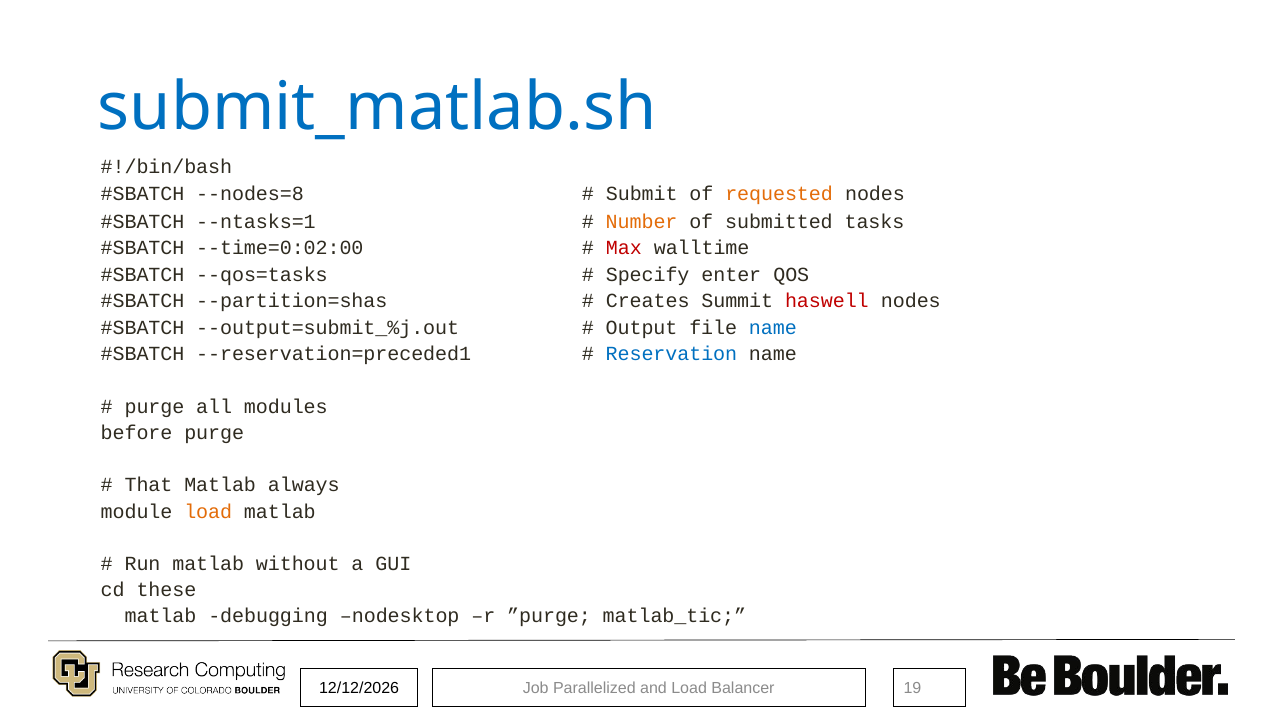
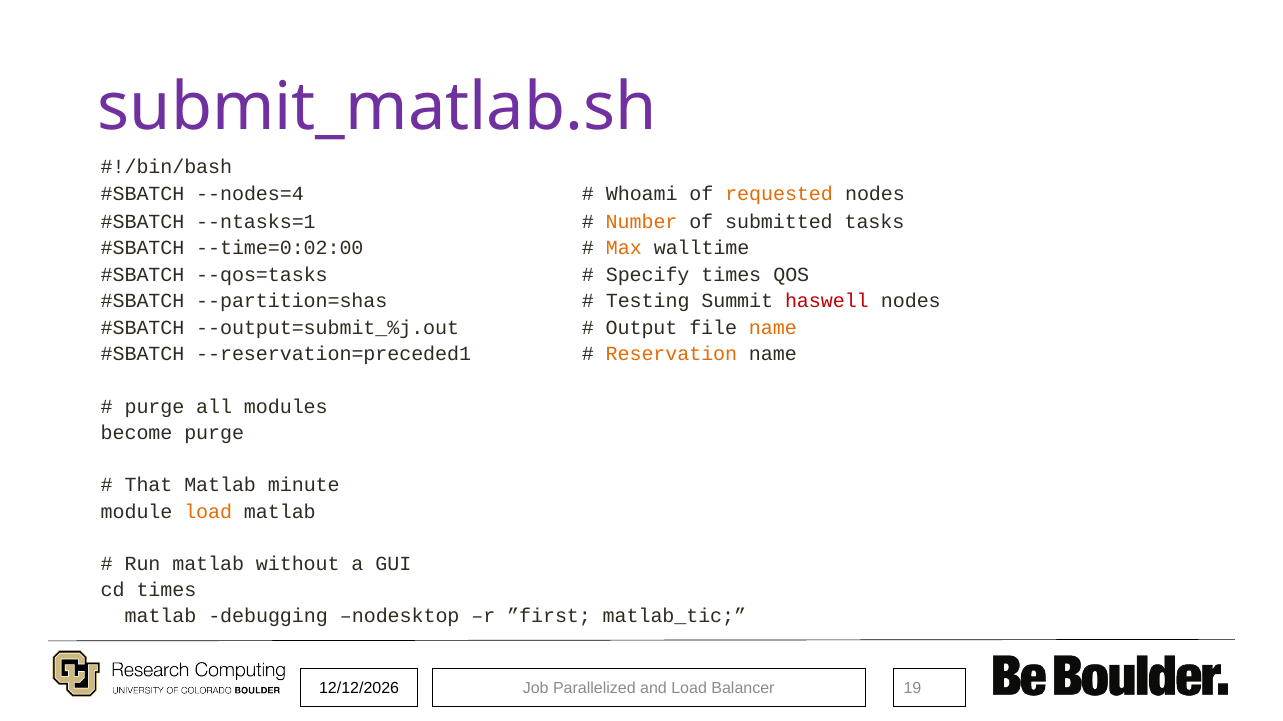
submit_matlab.sh colour: blue -> purple
--nodes=8: --nodes=8 -> --nodes=4
Submit: Submit -> Whoami
Max colour: red -> orange
Specify enter: enter -> times
Creates: Creates -> Testing
name at (773, 328) colour: blue -> orange
Reservation colour: blue -> orange
before: before -> become
always: always -> minute
cd these: these -> times
”purge: ”purge -> ”first
